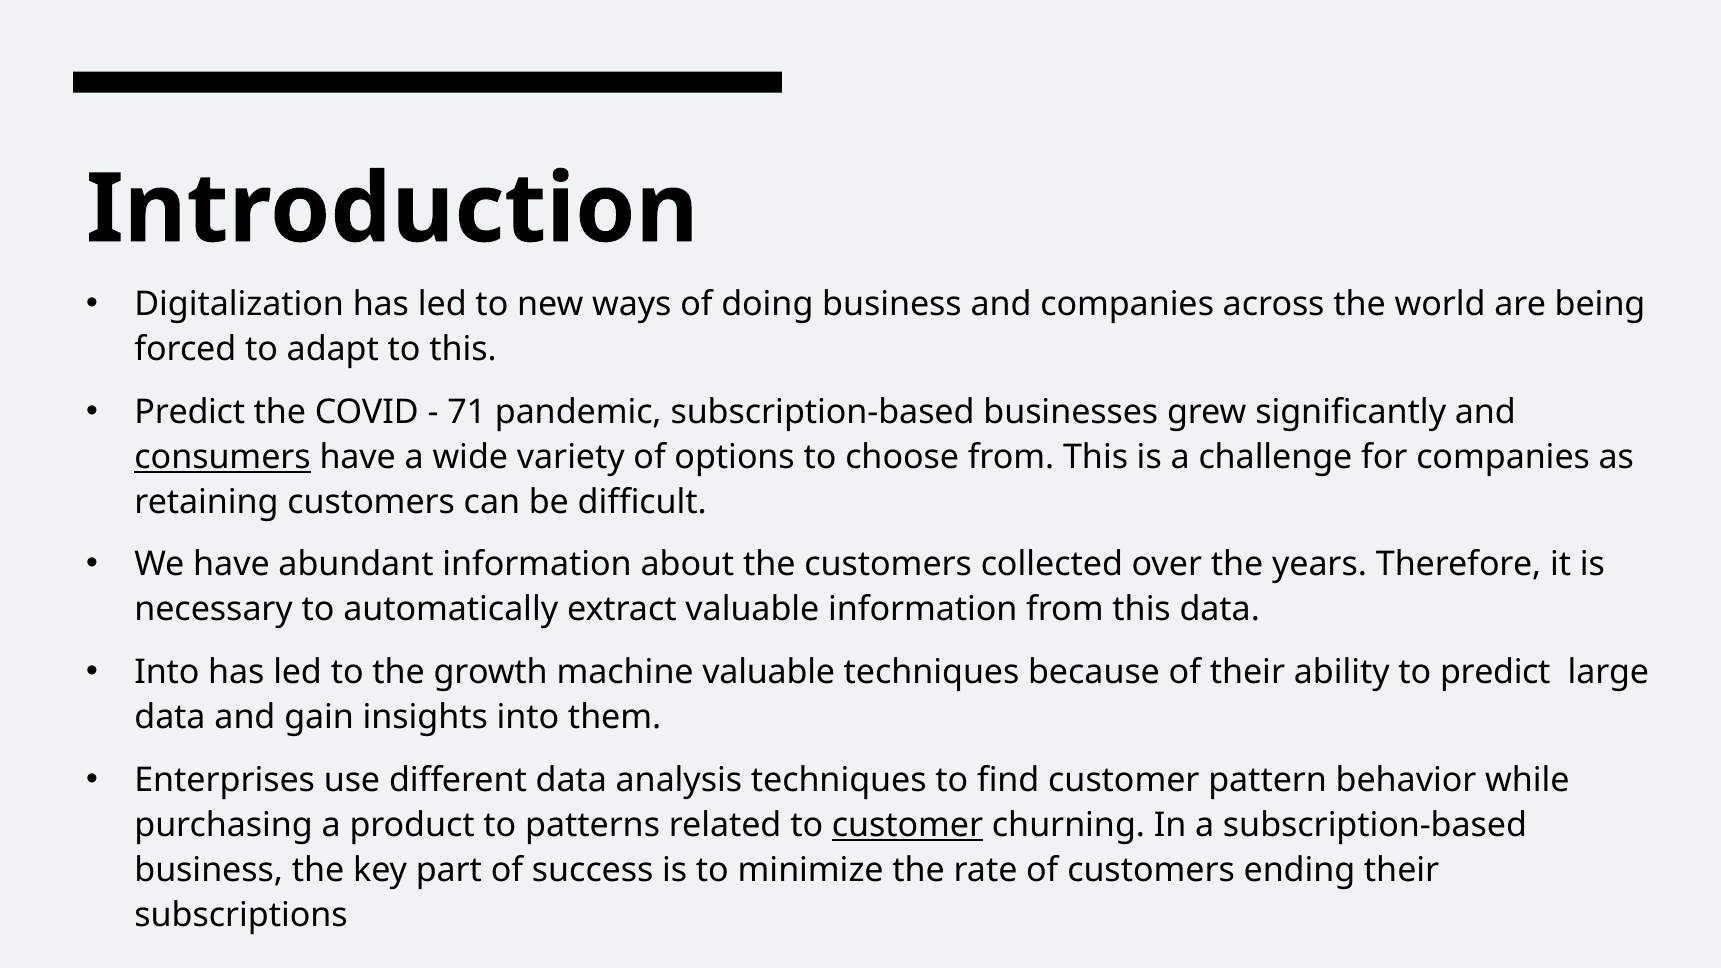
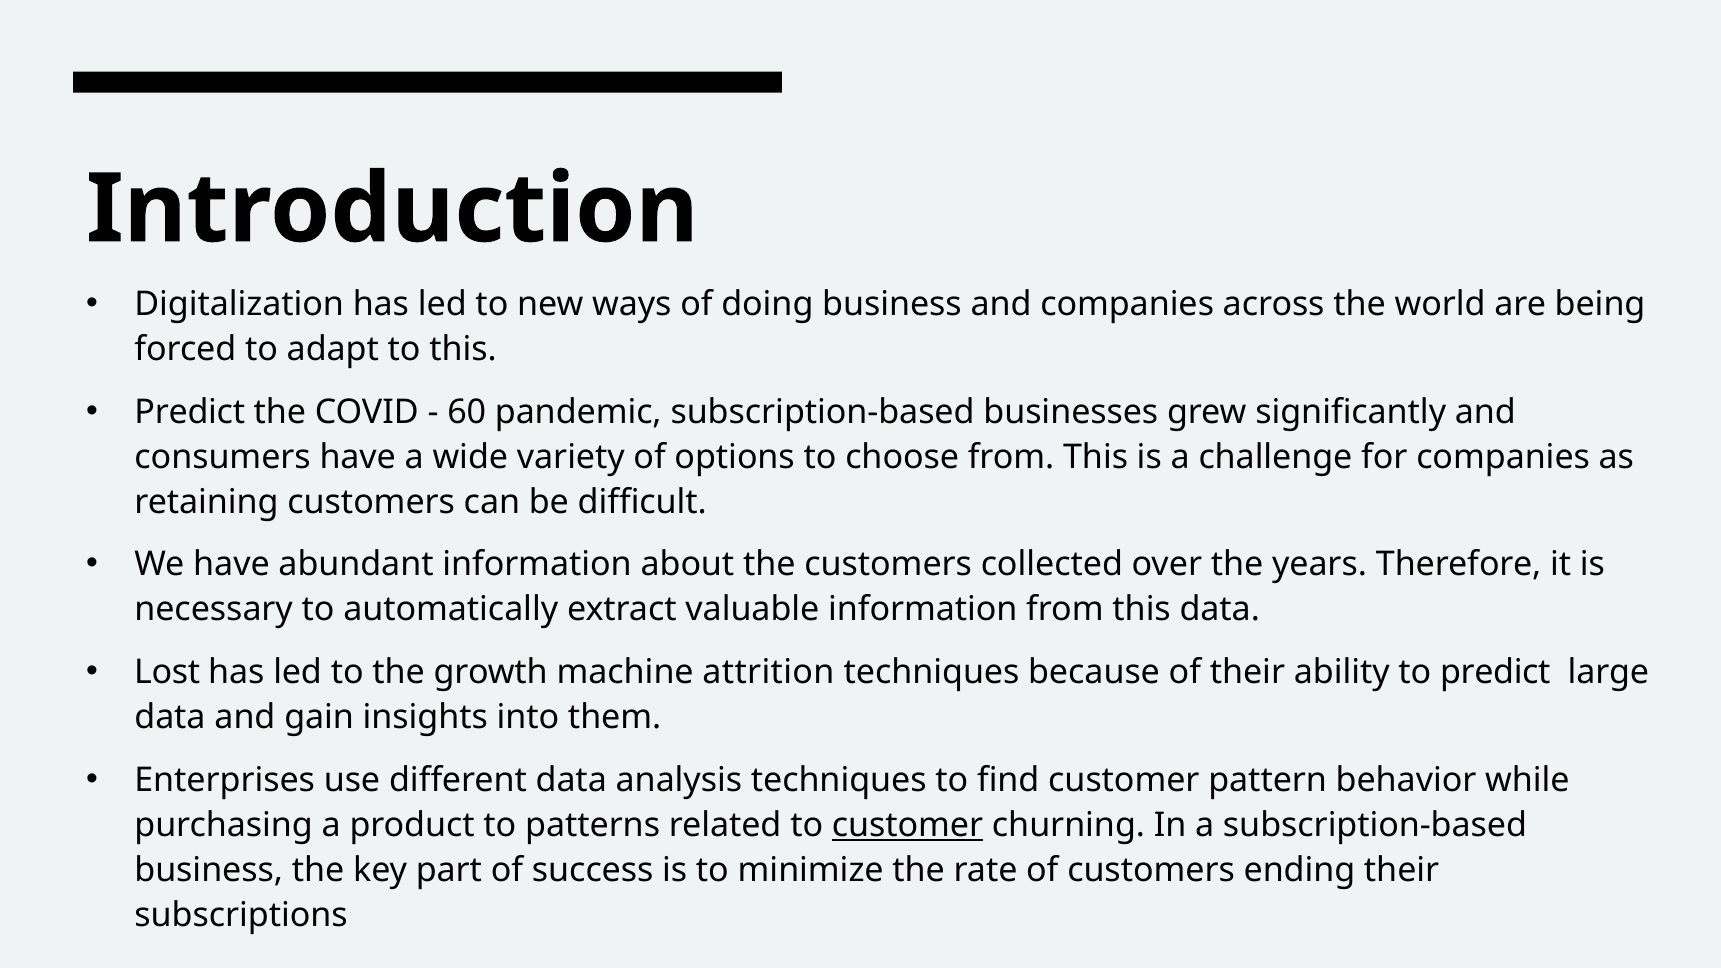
71: 71 -> 60
consumers underline: present -> none
Into at (167, 673): Into -> Lost
machine valuable: valuable -> attrition
